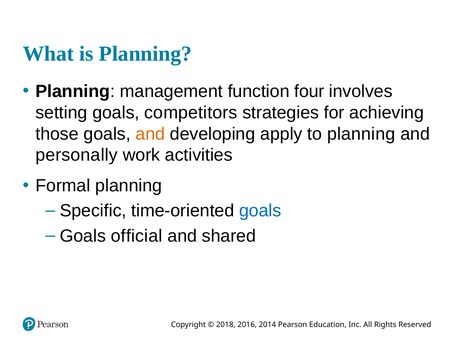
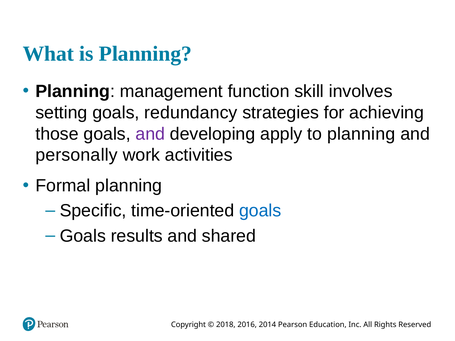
four: four -> skill
competitors: competitors -> redundancy
and at (150, 134) colour: orange -> purple
official: official -> results
